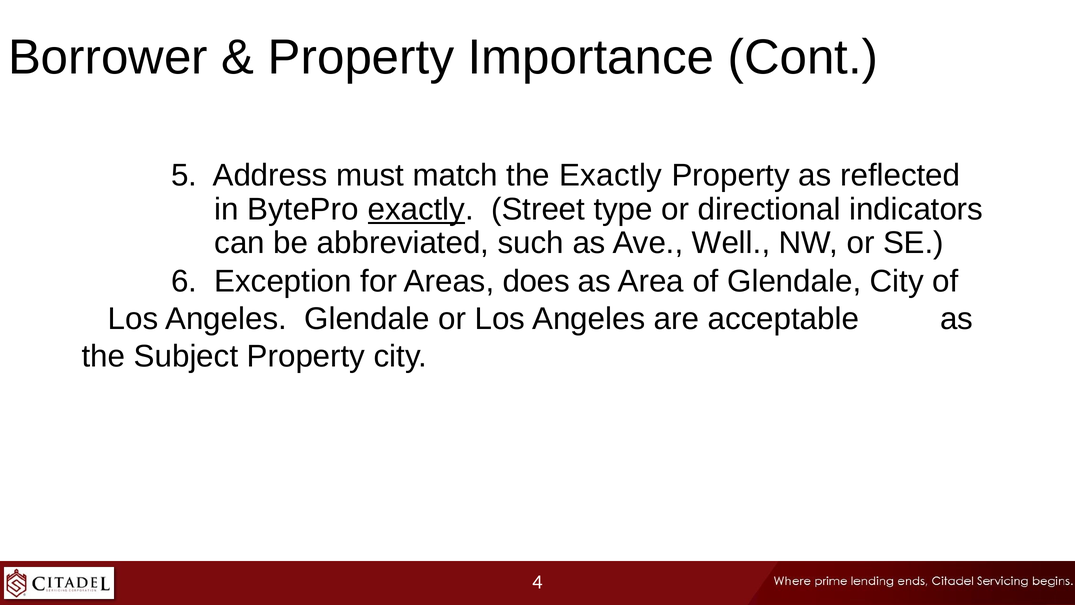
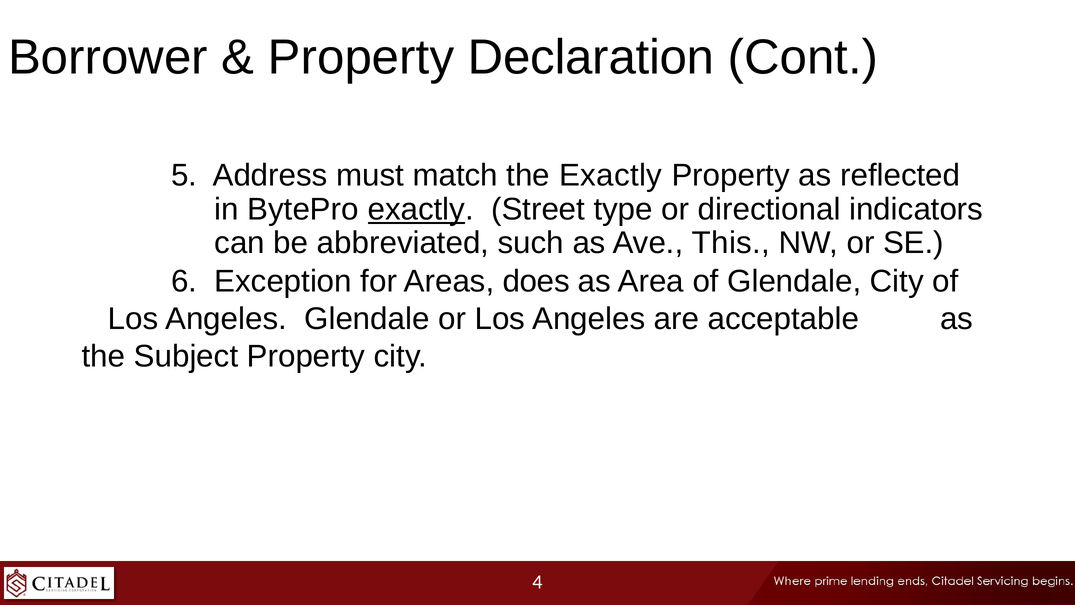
Importance: Importance -> Declaration
Well: Well -> This
